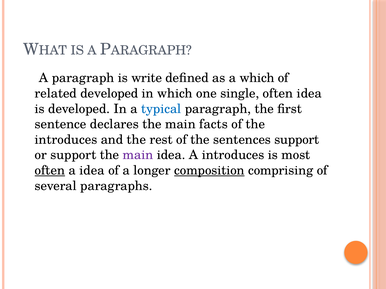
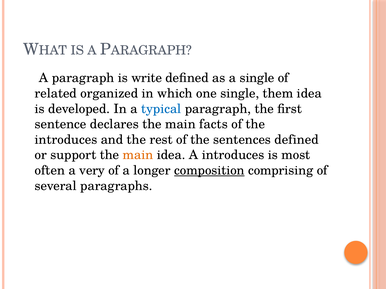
a which: which -> single
related developed: developed -> organized
single often: often -> them
sentences support: support -> defined
main at (138, 155) colour: purple -> orange
often at (50, 171) underline: present -> none
a idea: idea -> very
